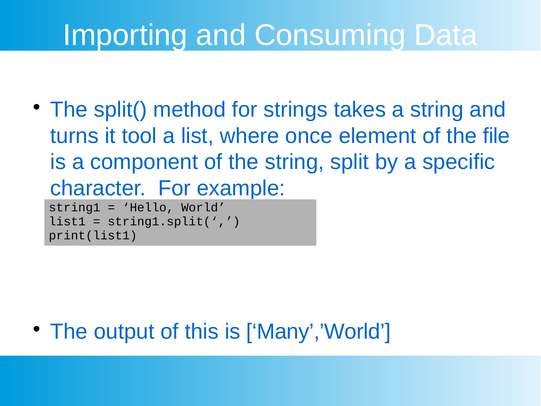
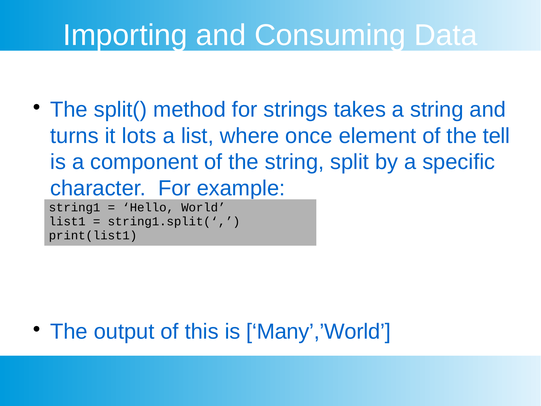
tool: tool -> lots
file: file -> tell
